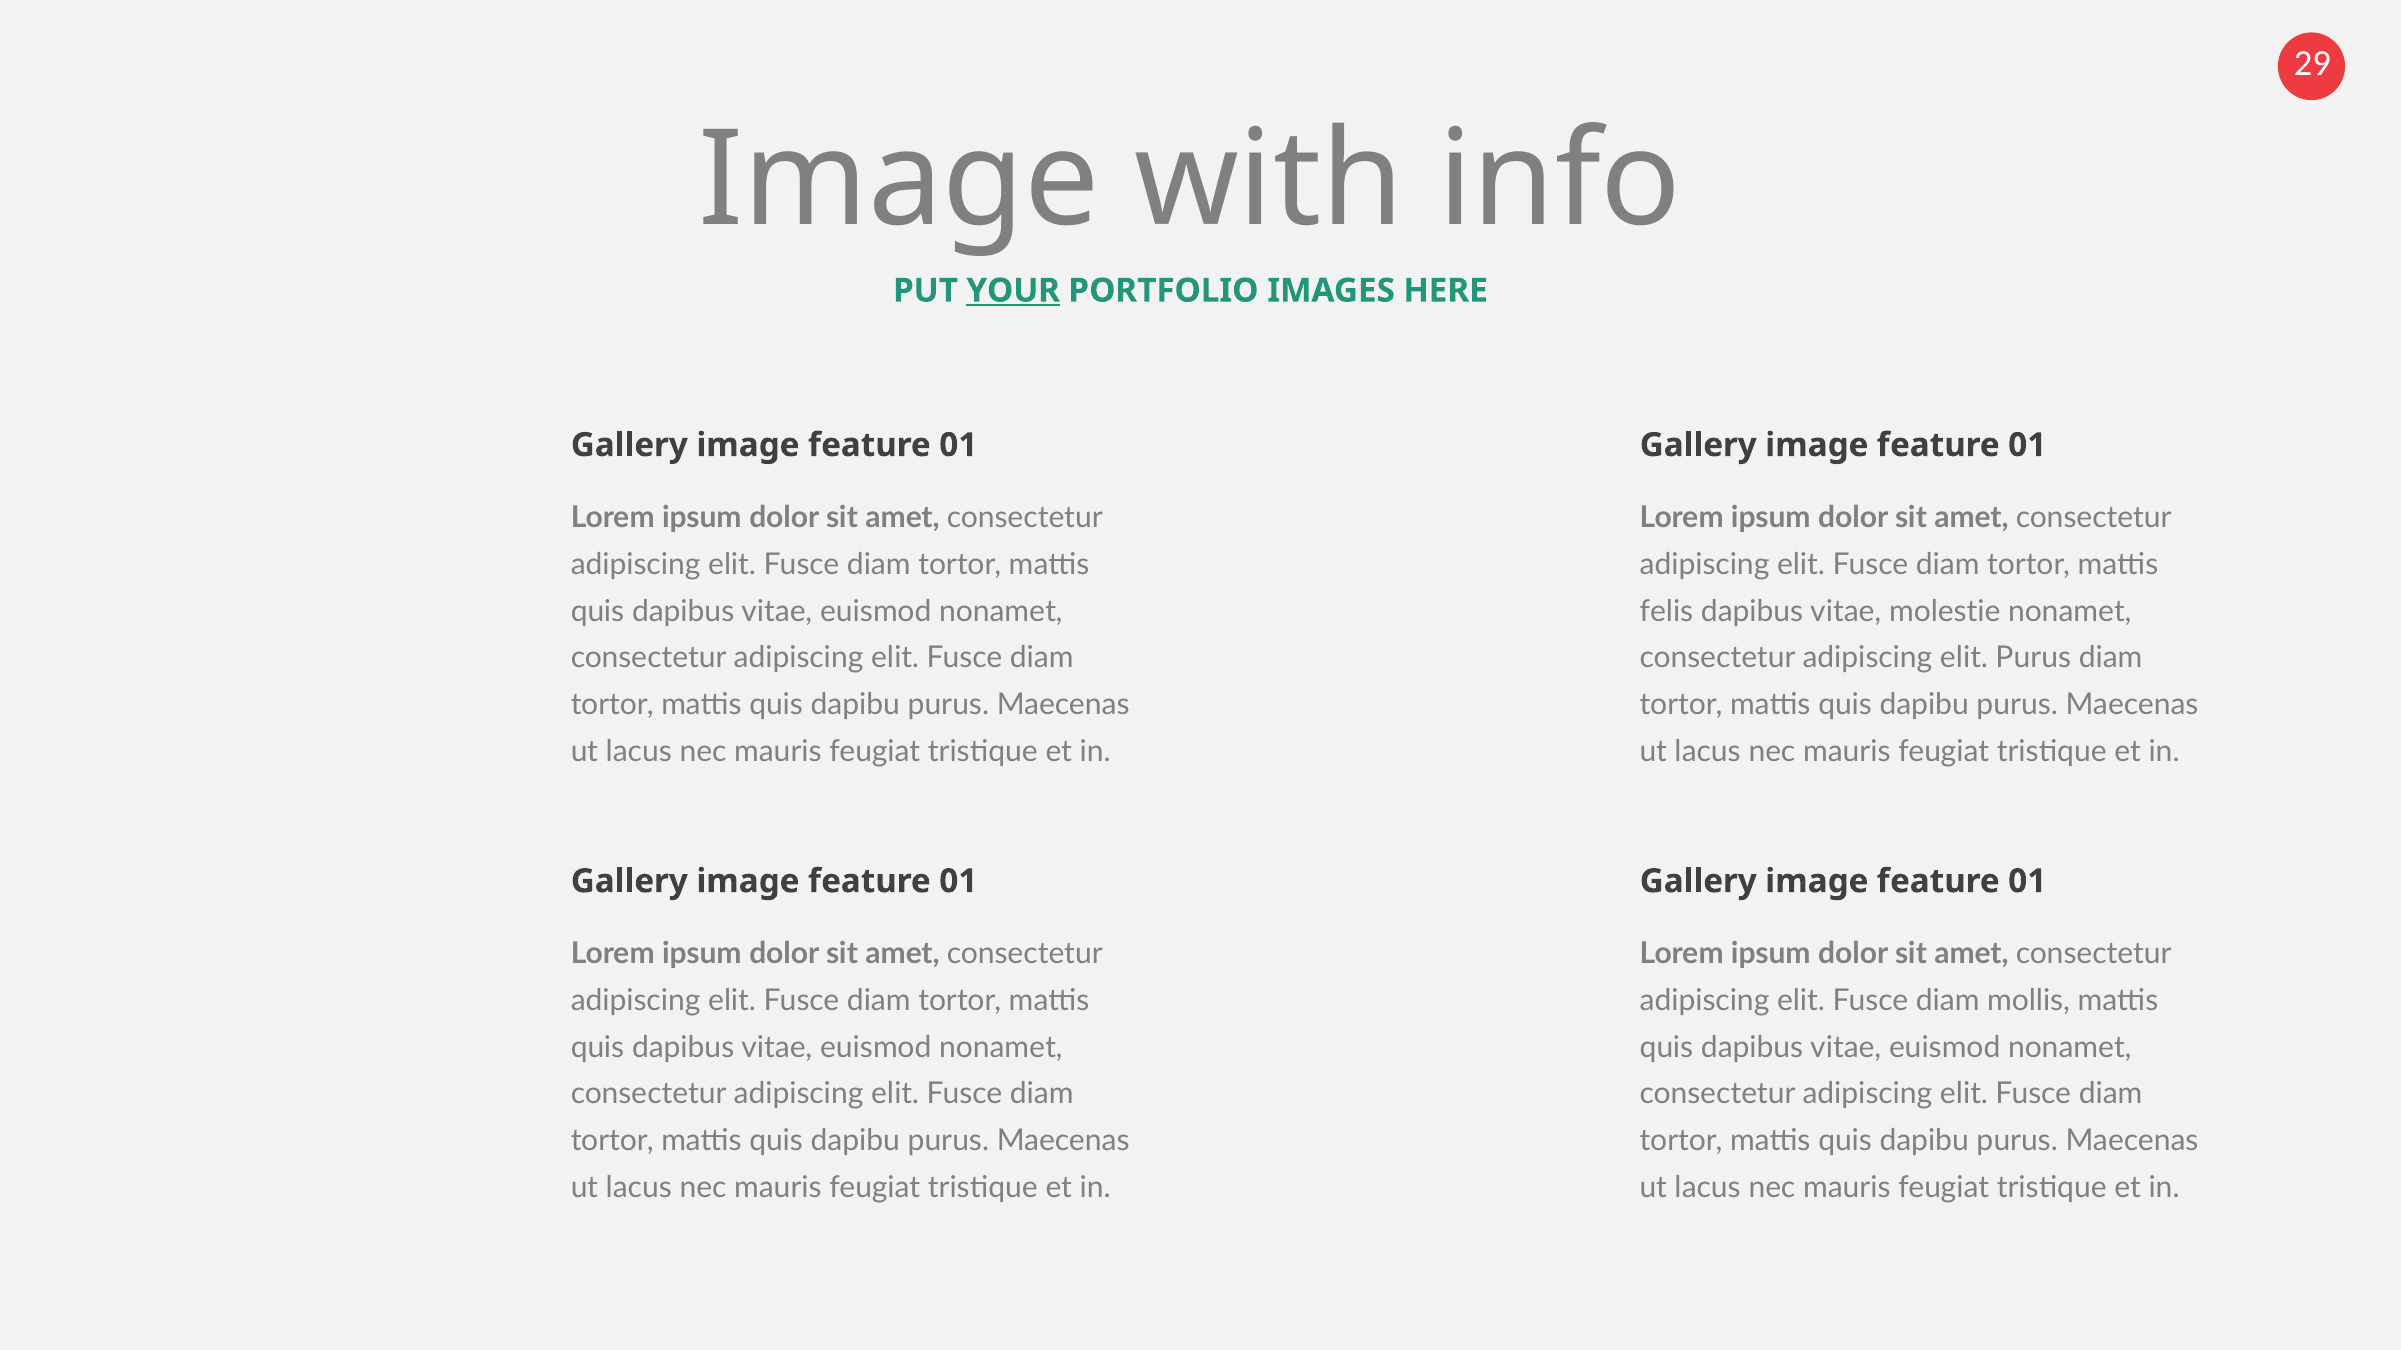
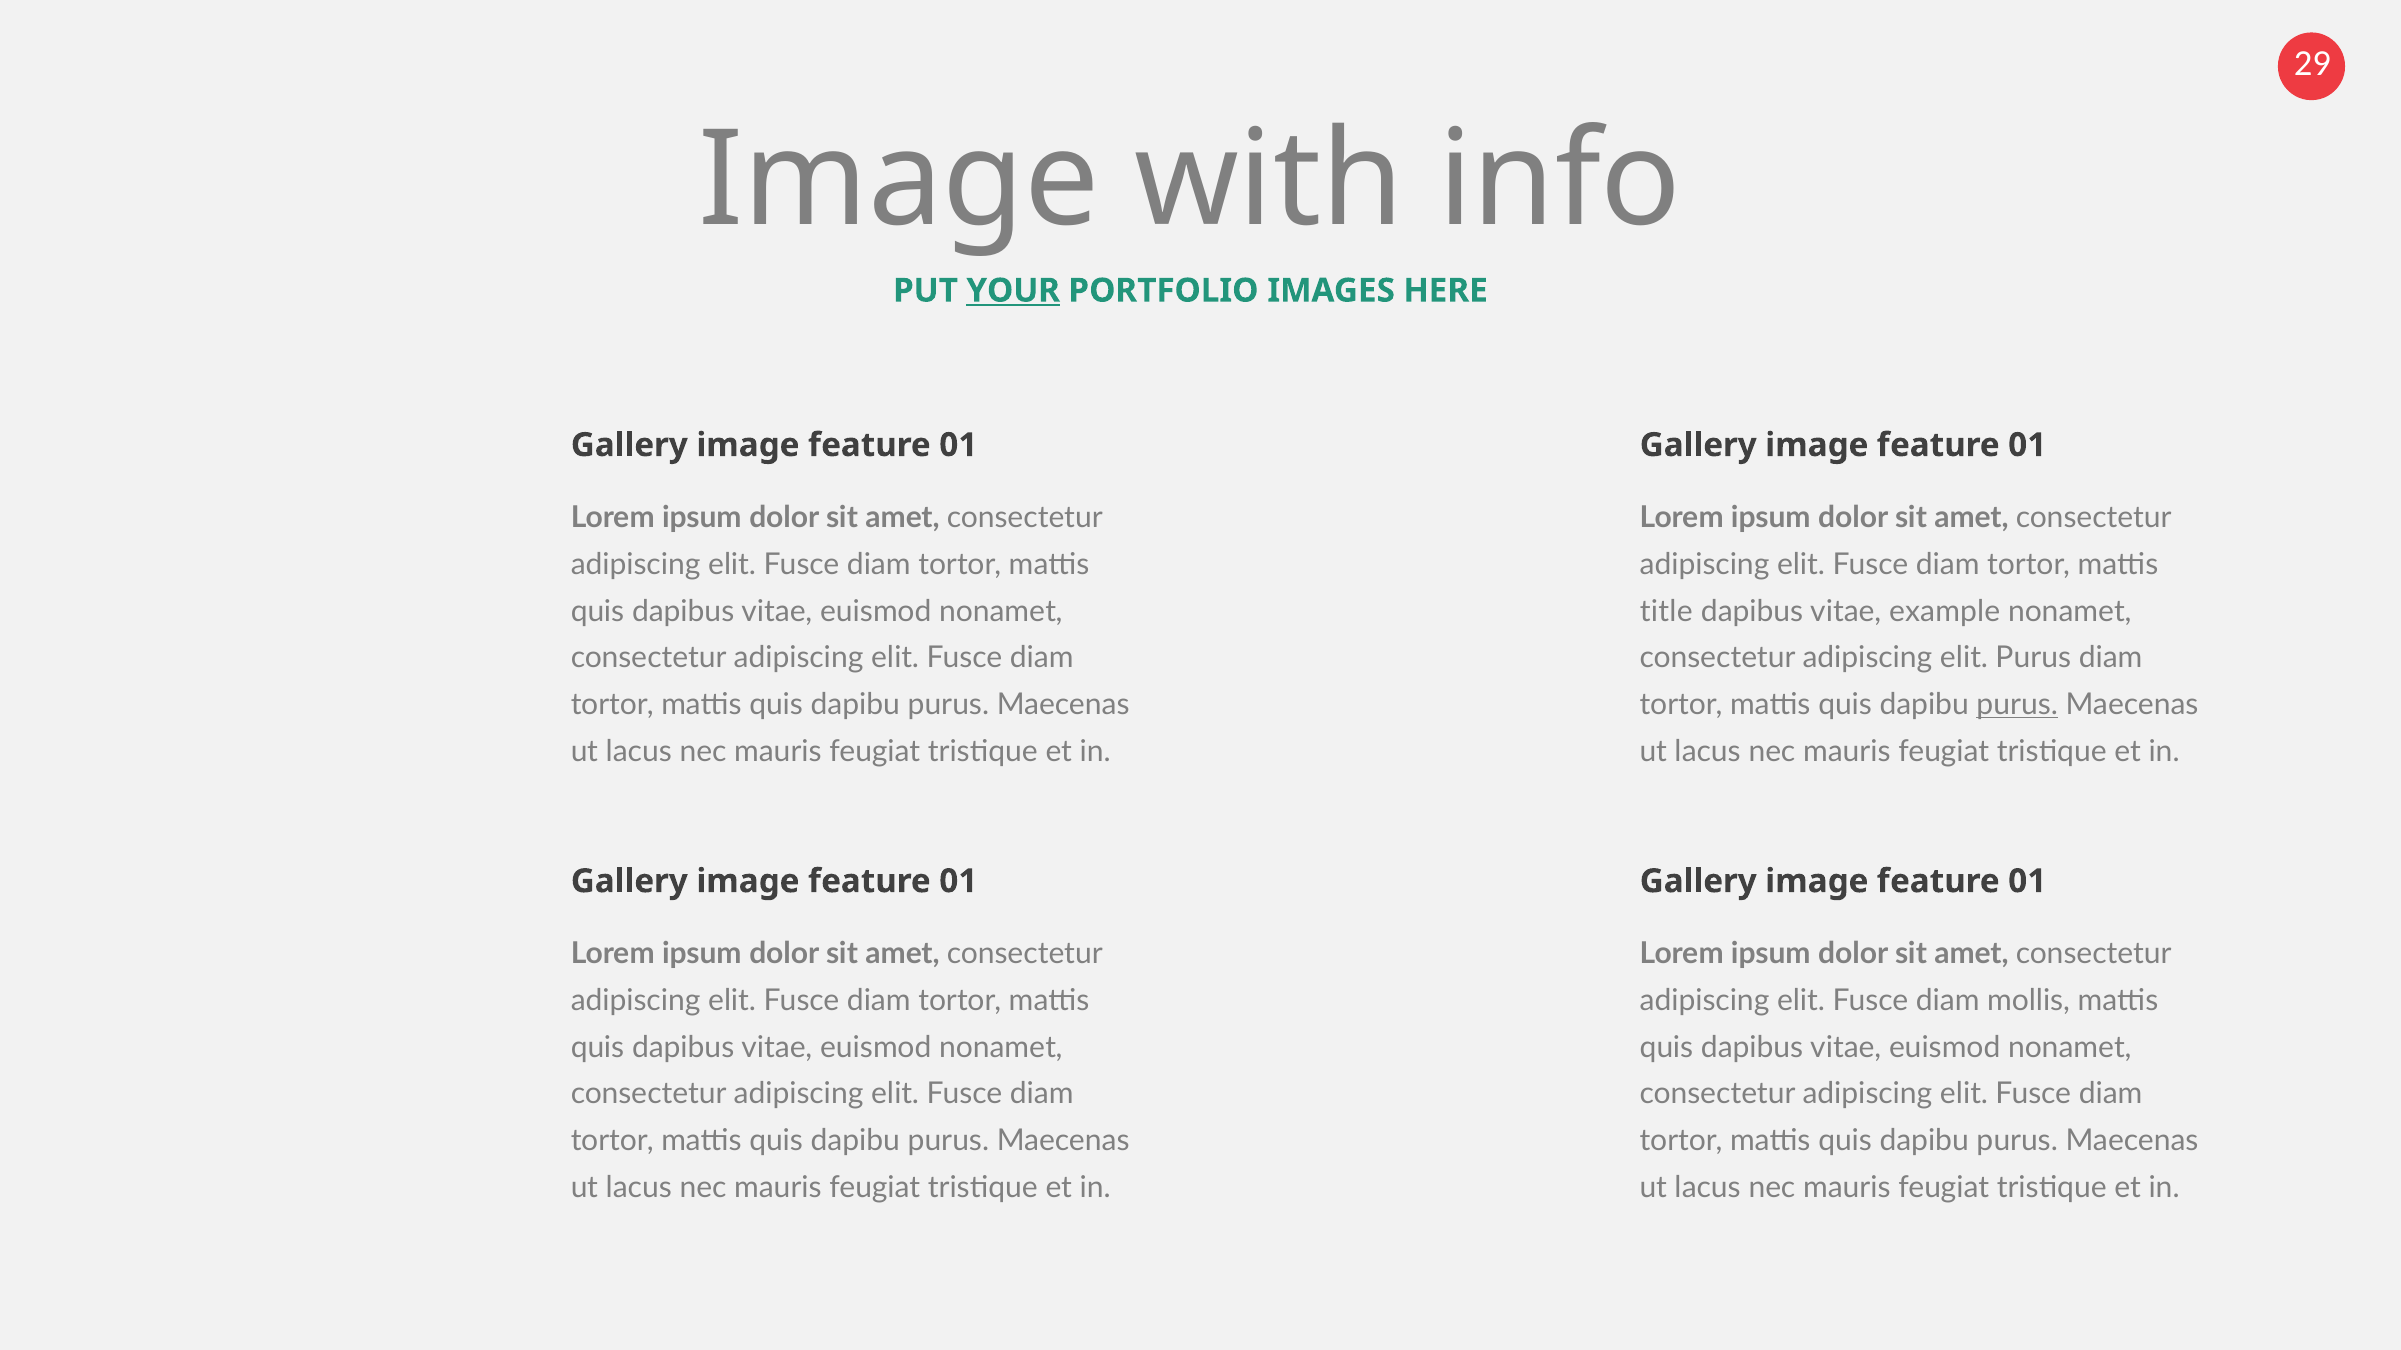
felis: felis -> title
molestie: molestie -> example
purus at (2017, 705) underline: none -> present
